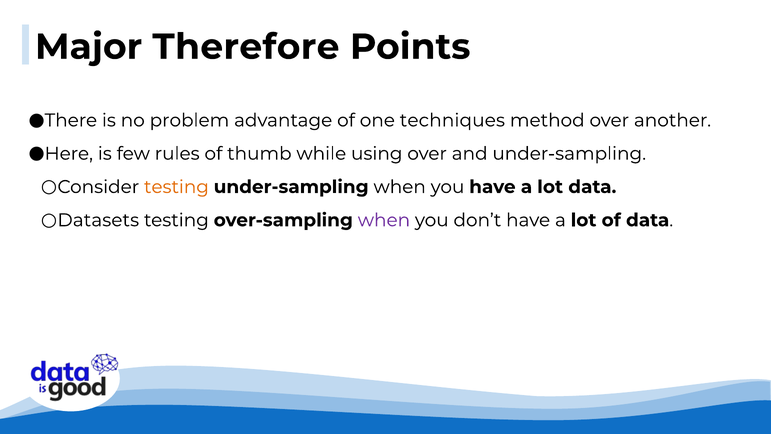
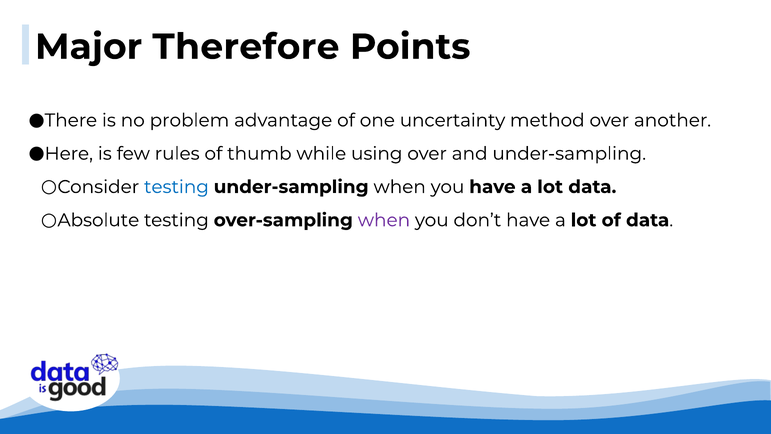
techniques: techniques -> uncertainty
testing at (176, 187) colour: orange -> blue
Datasets: Datasets -> Absolute
